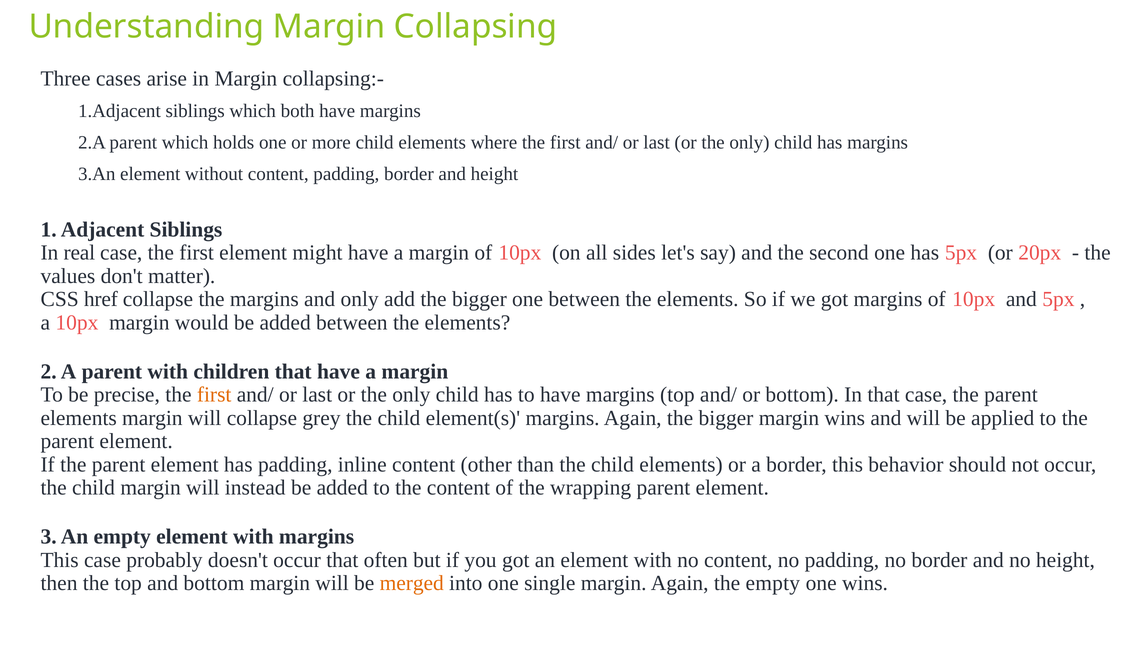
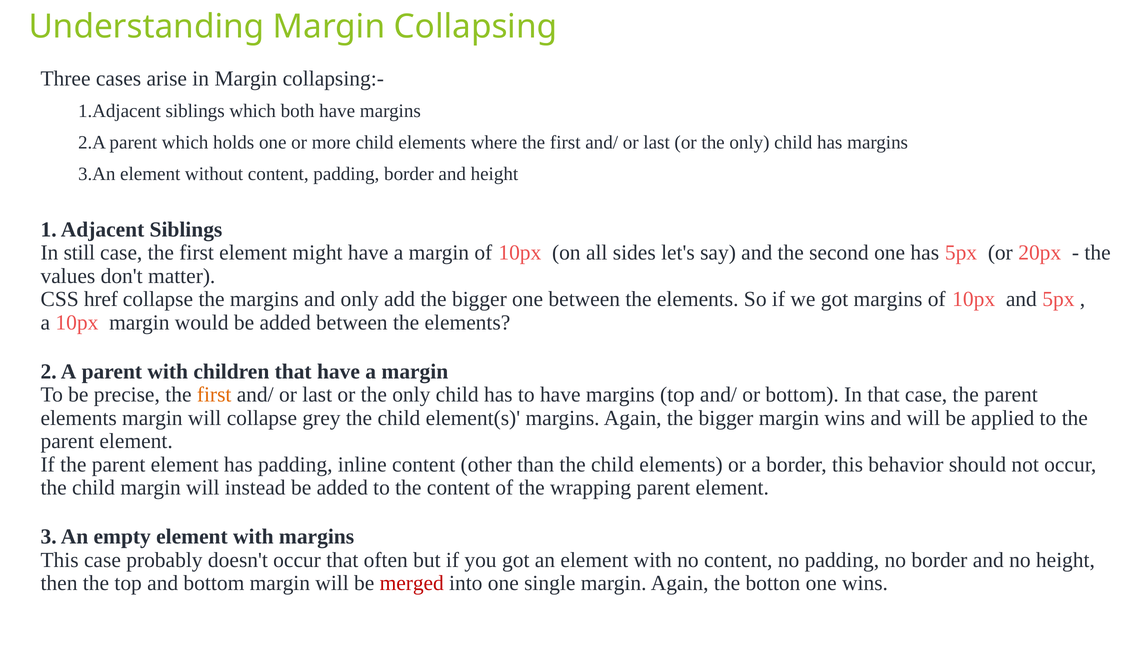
real: real -> still
merged colour: orange -> red
the empty: empty -> botton
